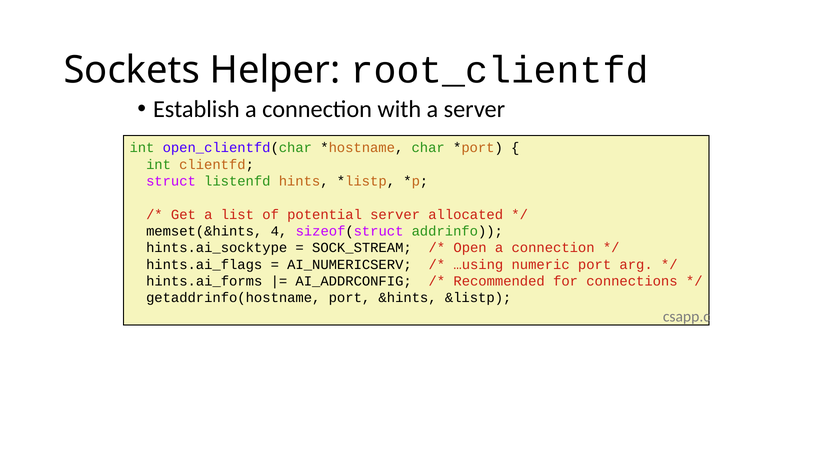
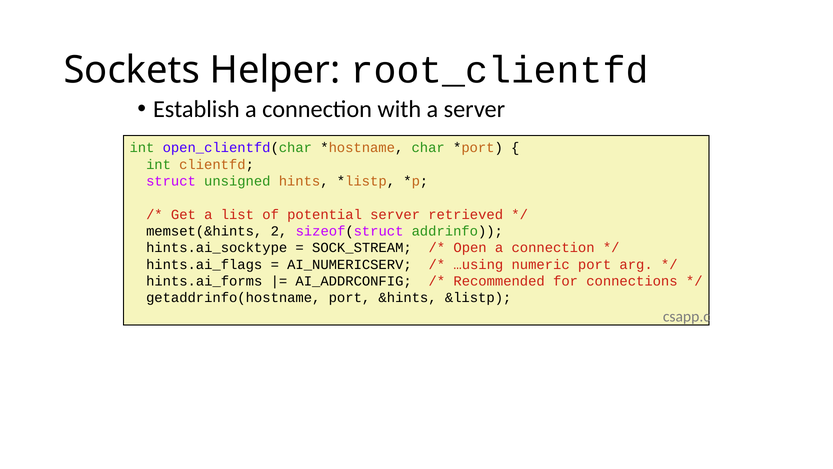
listenfd: listenfd -> unsigned
allocated: allocated -> retrieved
4: 4 -> 2
